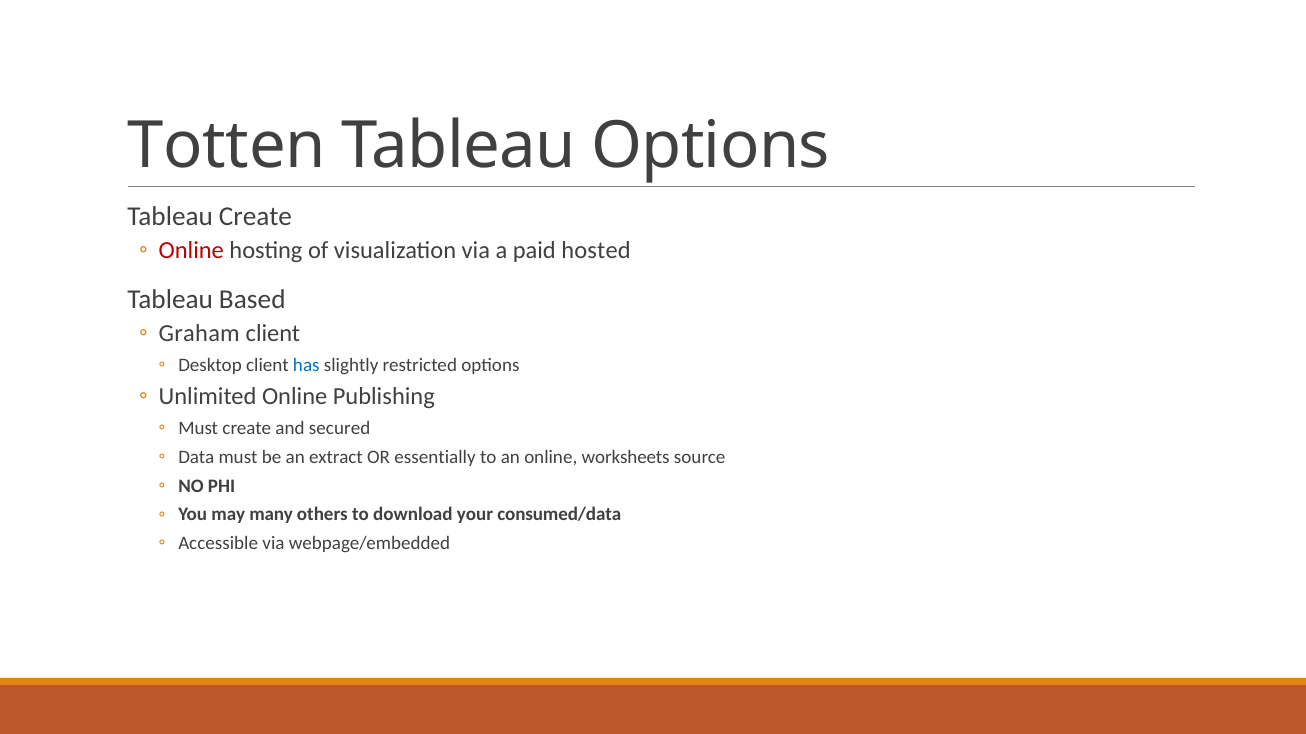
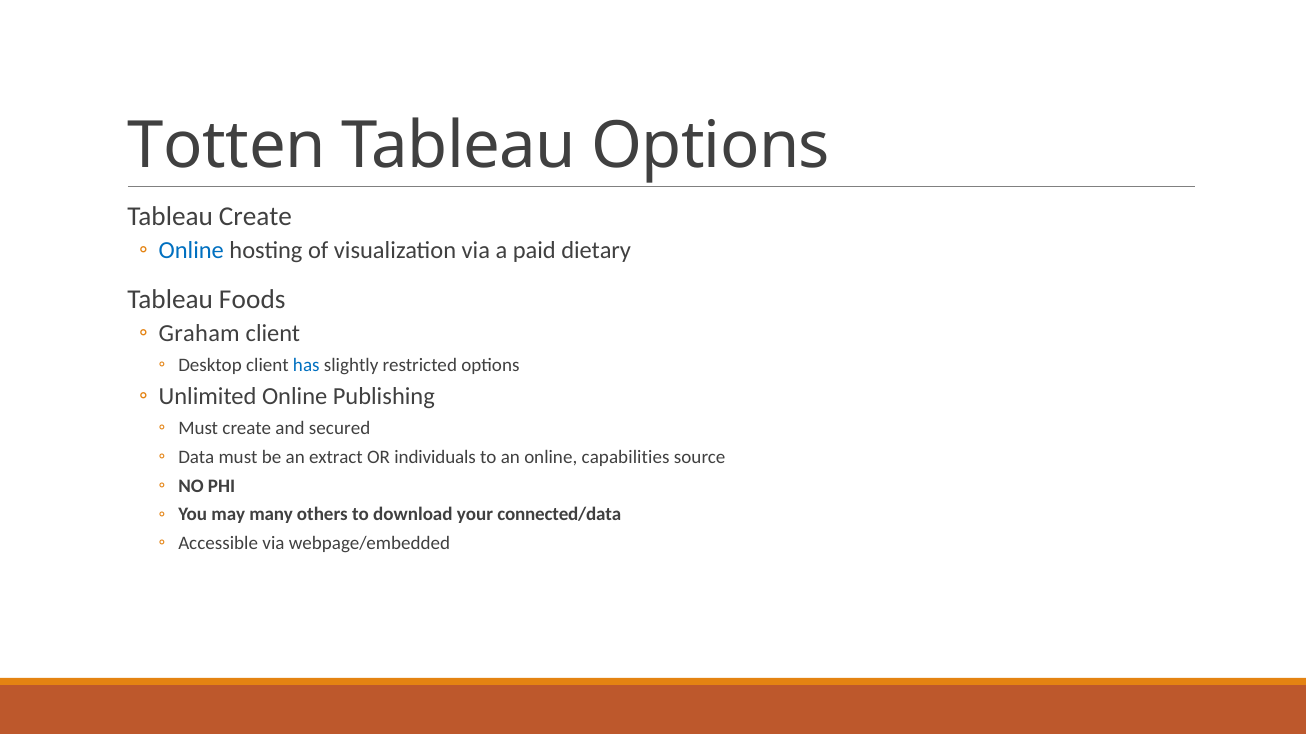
Online at (191, 251) colour: red -> blue
hosted: hosted -> dietary
Based: Based -> Foods
essentially: essentially -> individuals
worksheets: worksheets -> capabilities
consumed/data: consumed/data -> connected/data
